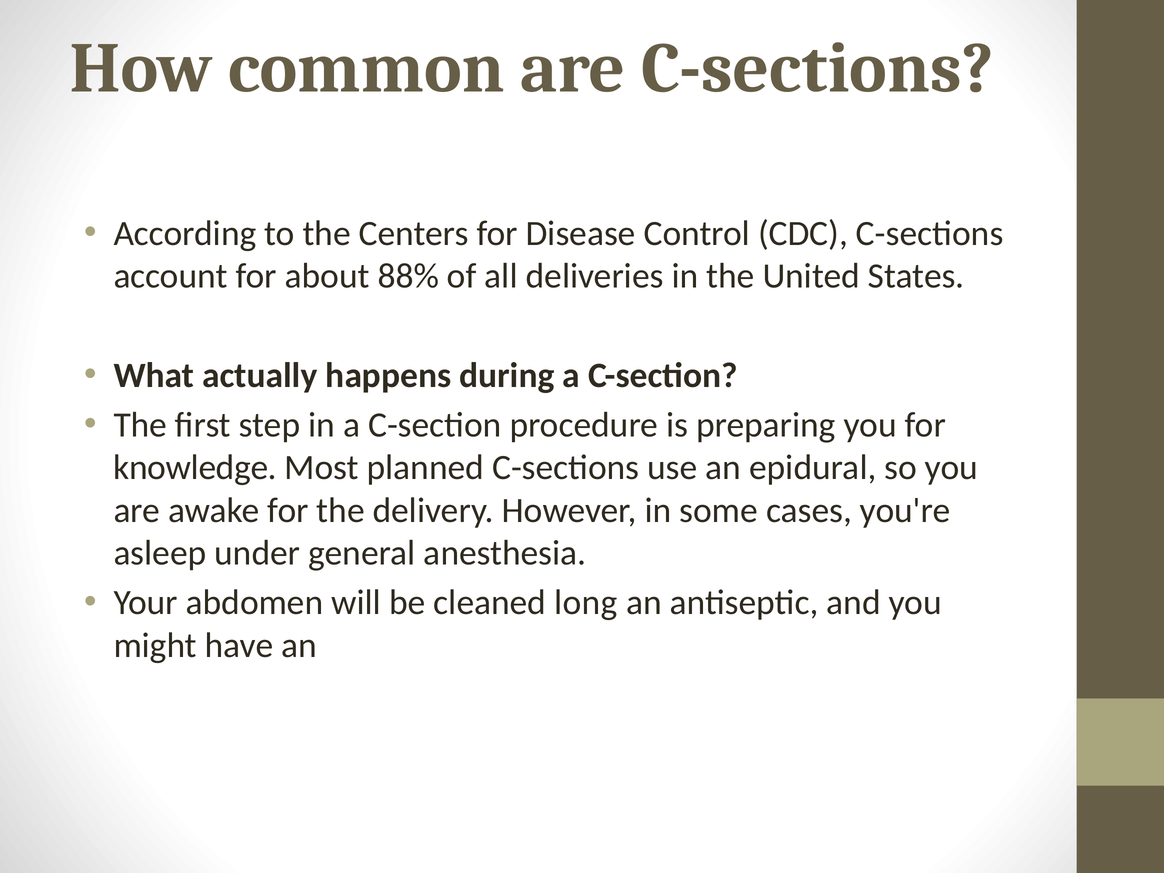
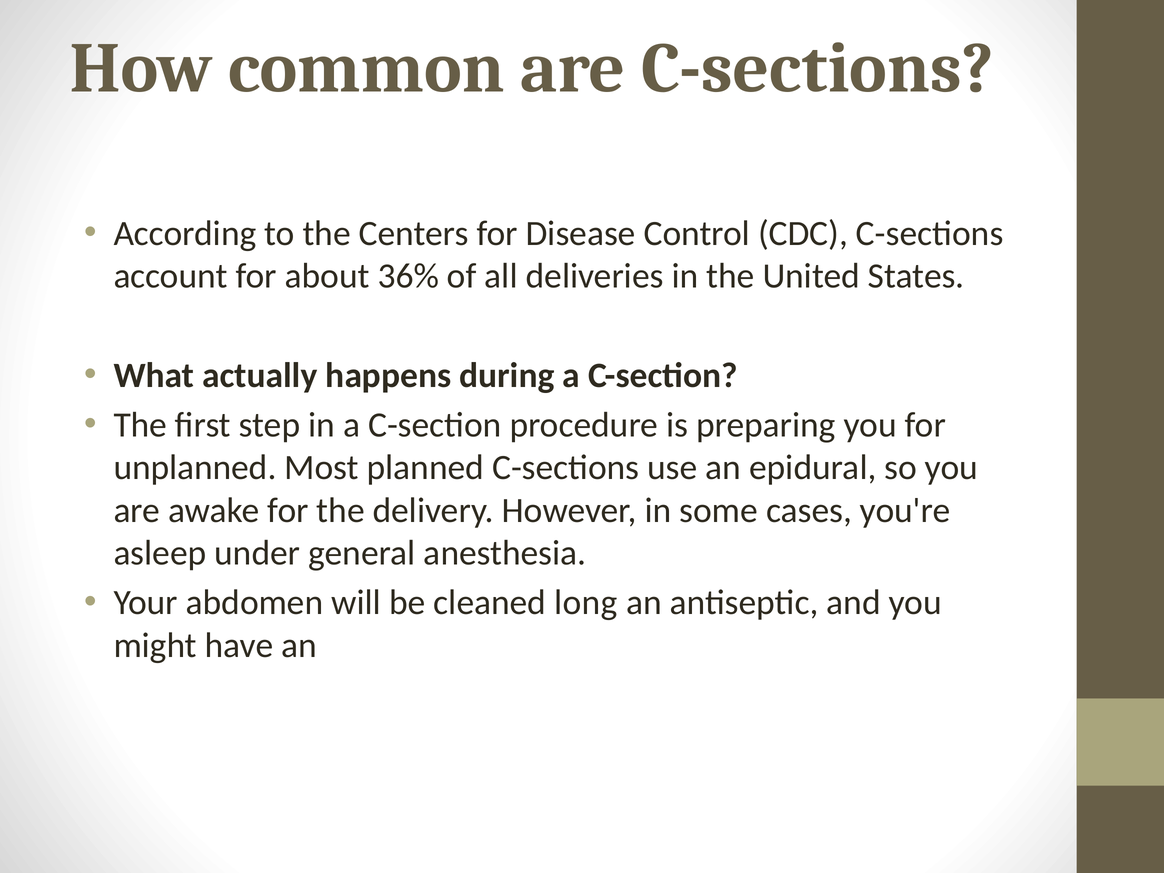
88%: 88% -> 36%
knowledge: knowledge -> unplanned
